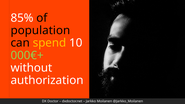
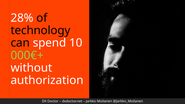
85%: 85% -> 28%
population: population -> technology
spend colour: yellow -> white
